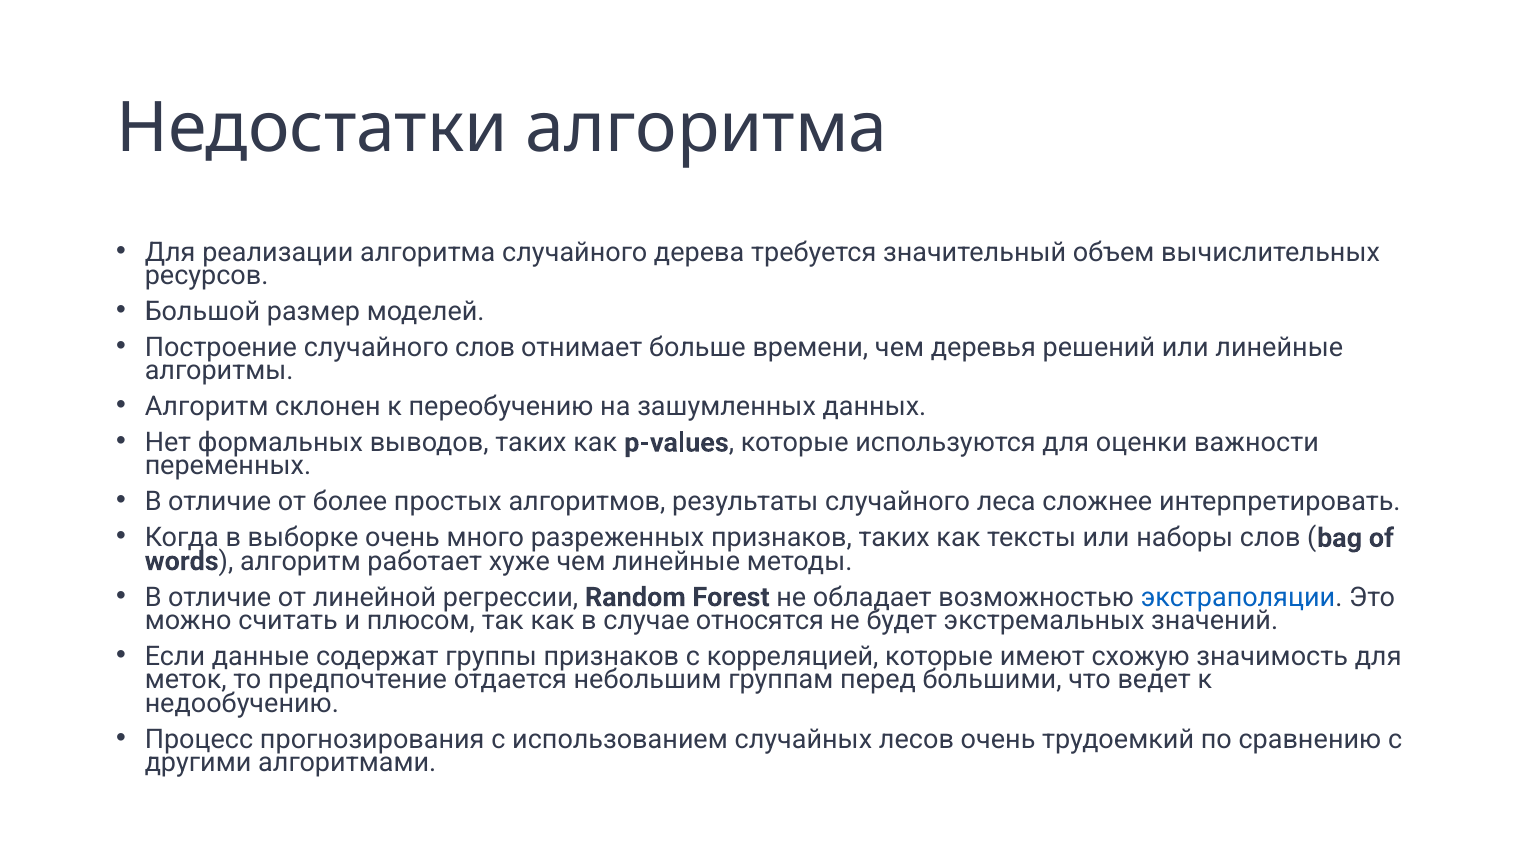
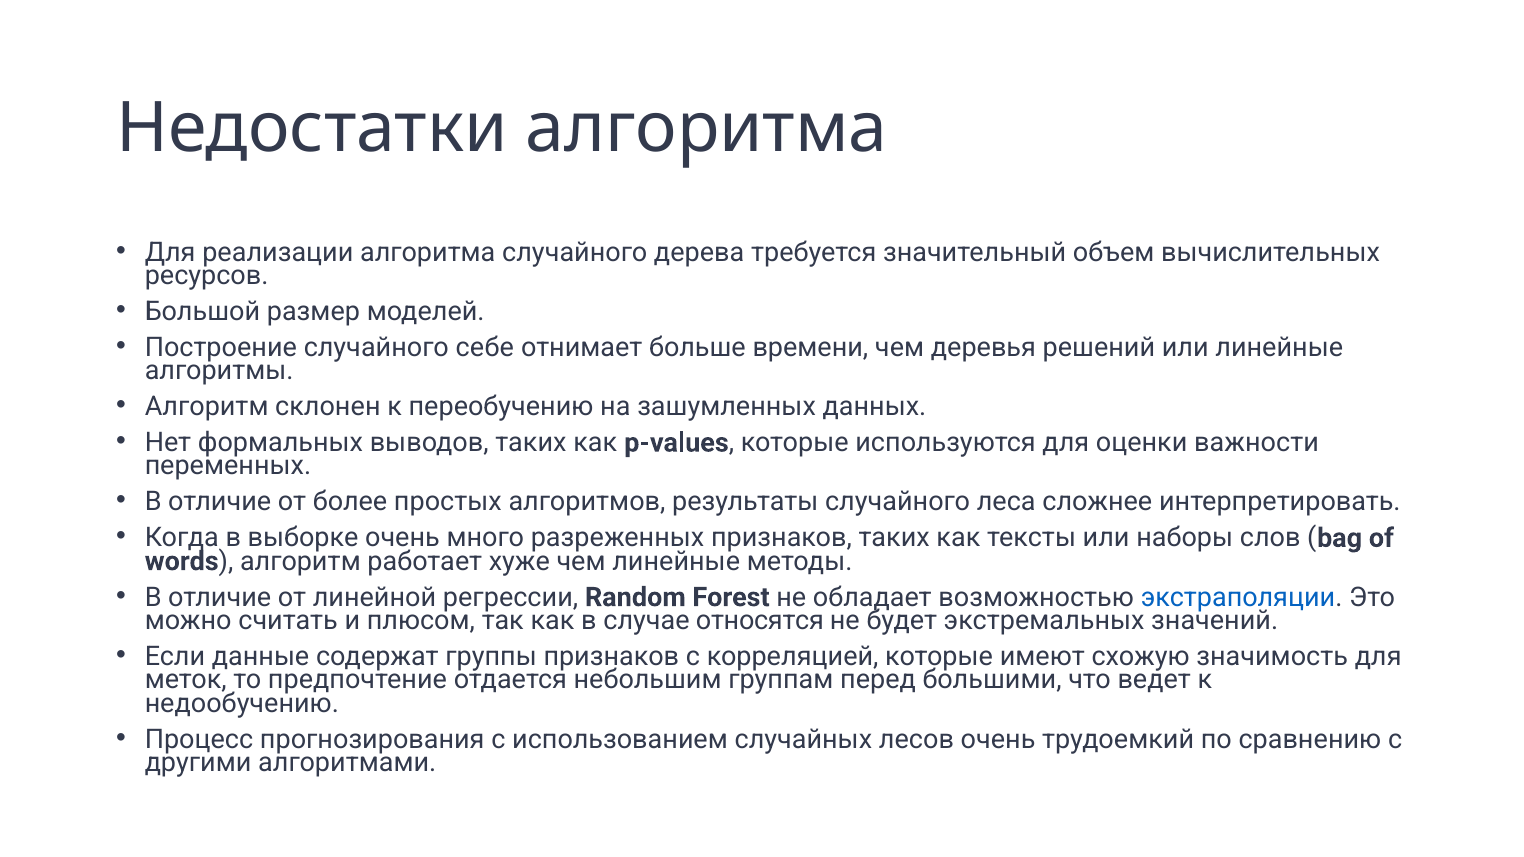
случайного слов: слов -> себе
